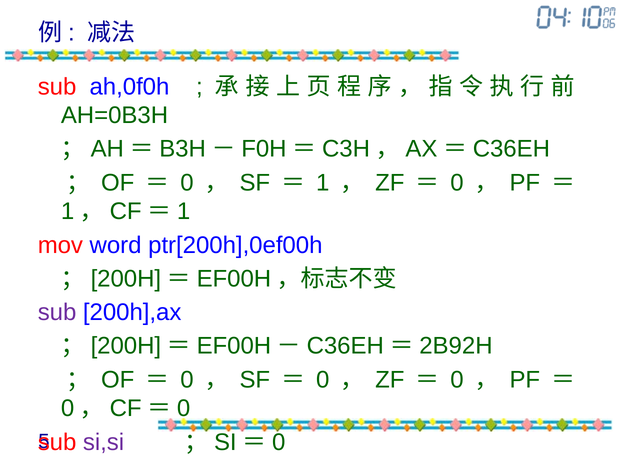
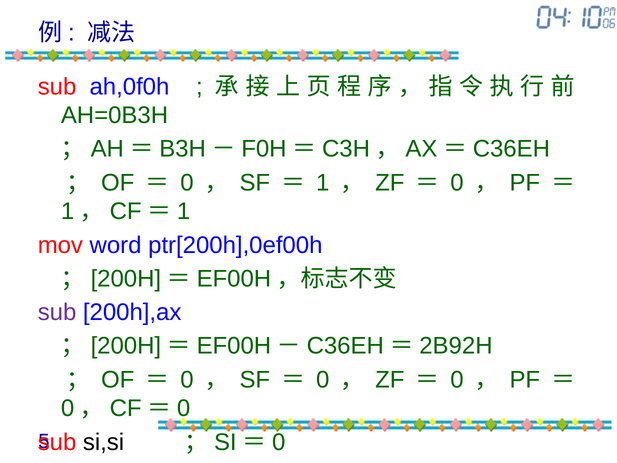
si,si colour: purple -> black
